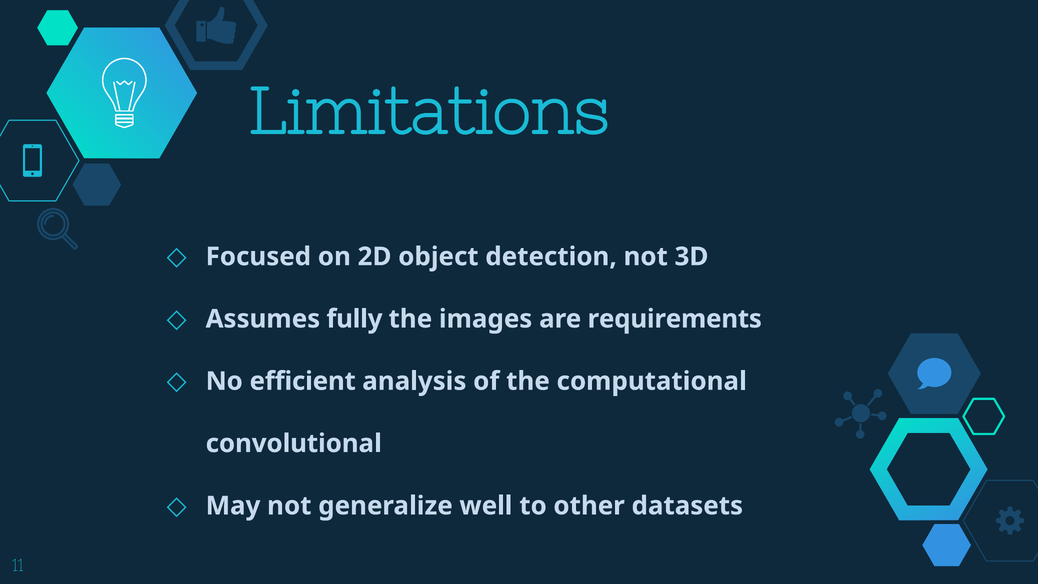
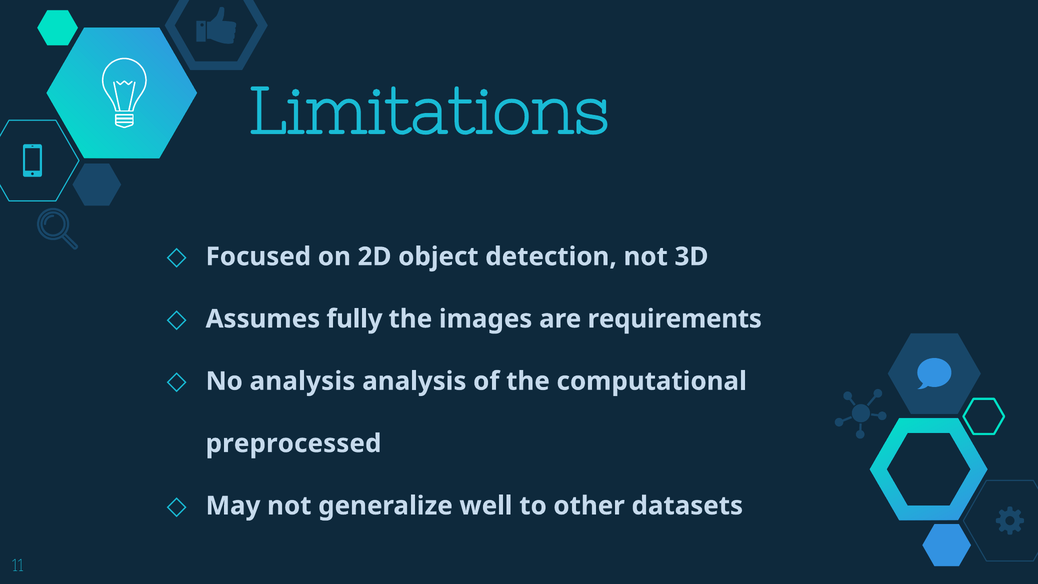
No efficient: efficient -> analysis
convolutional: convolutional -> preprocessed
